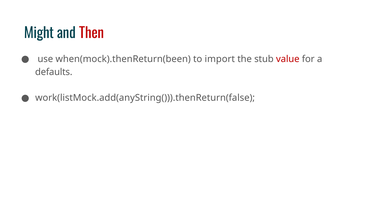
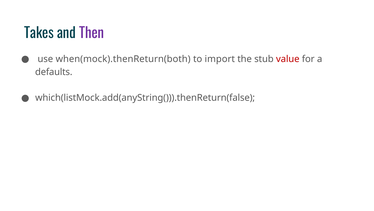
Might: Might -> Takes
Then colour: red -> purple
when(mock).thenReturn(been: when(mock).thenReturn(been -> when(mock).thenReturn(both
work(listMock.add(anyString())).thenReturn(false: work(listMock.add(anyString())).thenReturn(false -> which(listMock.add(anyString())).thenReturn(false
